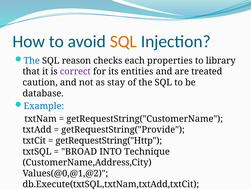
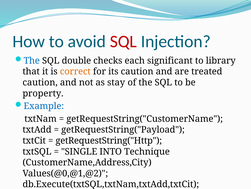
SQL at (123, 41) colour: orange -> red
reason: reason -> double
properties: properties -> significant
correct colour: purple -> orange
its entities: entities -> caution
database: database -> property
getRequestString("Provide: getRequestString("Provide -> getRequestString("Payload
BROAD: BROAD -> SINGLE
